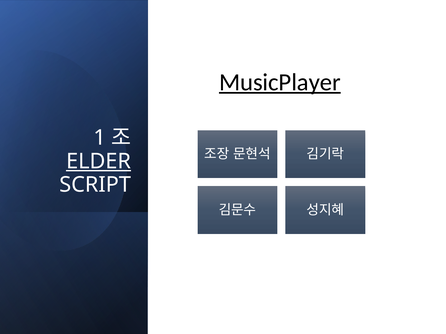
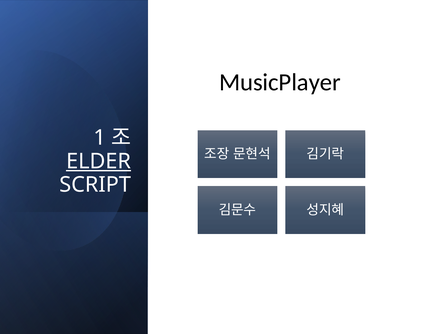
MusicPlayer underline: present -> none
